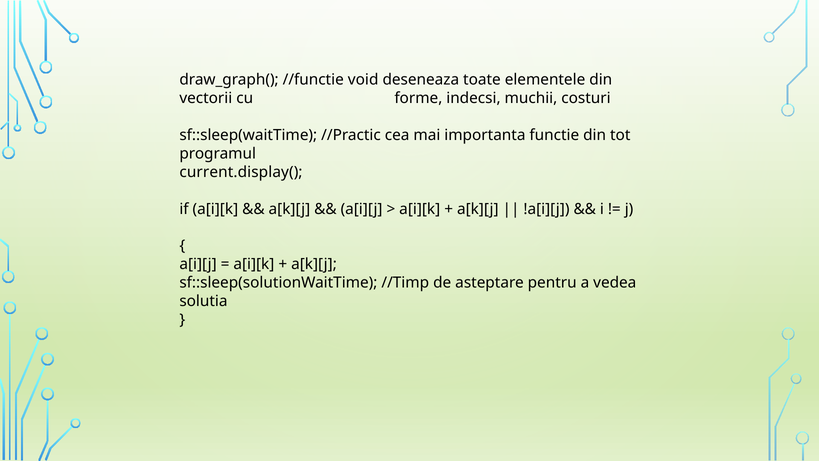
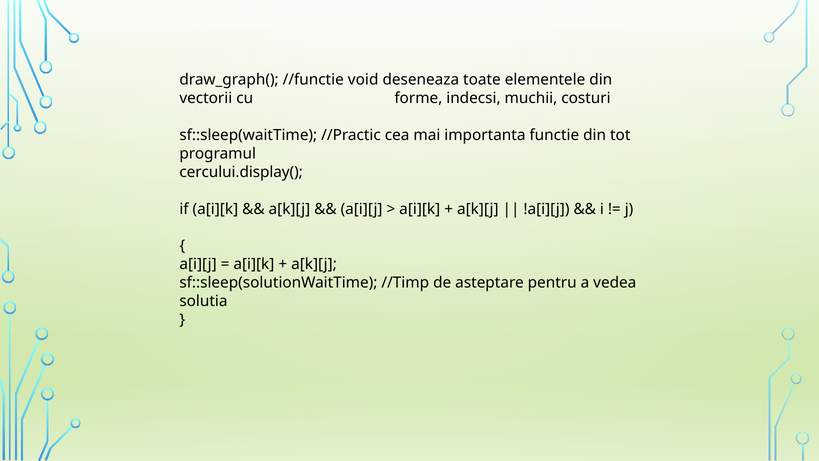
current.display(: current.display( -> cercului.display(
